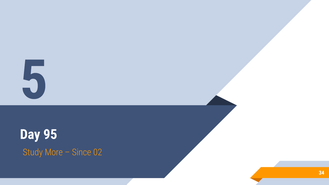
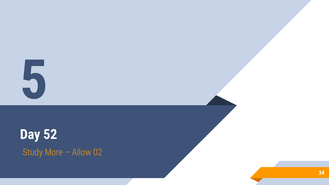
95: 95 -> 52
Since: Since -> Allow
